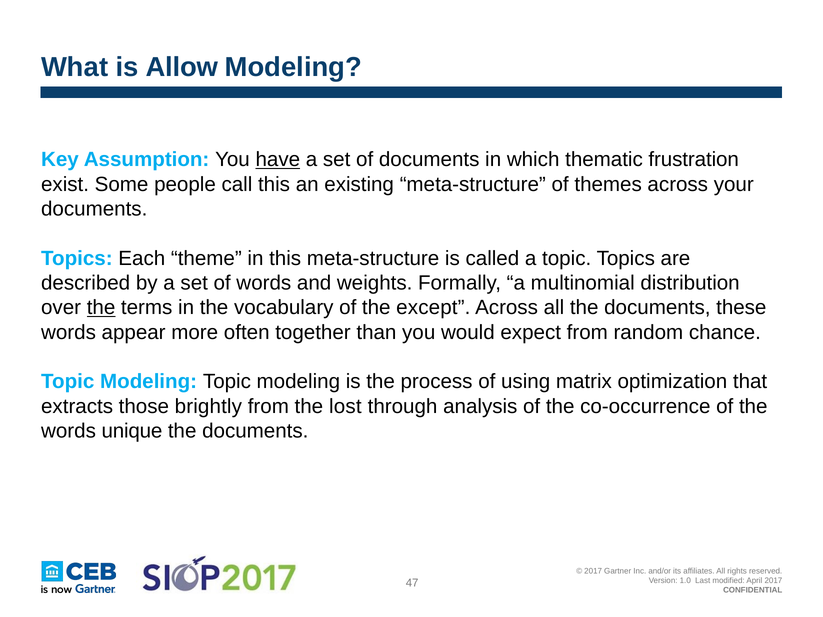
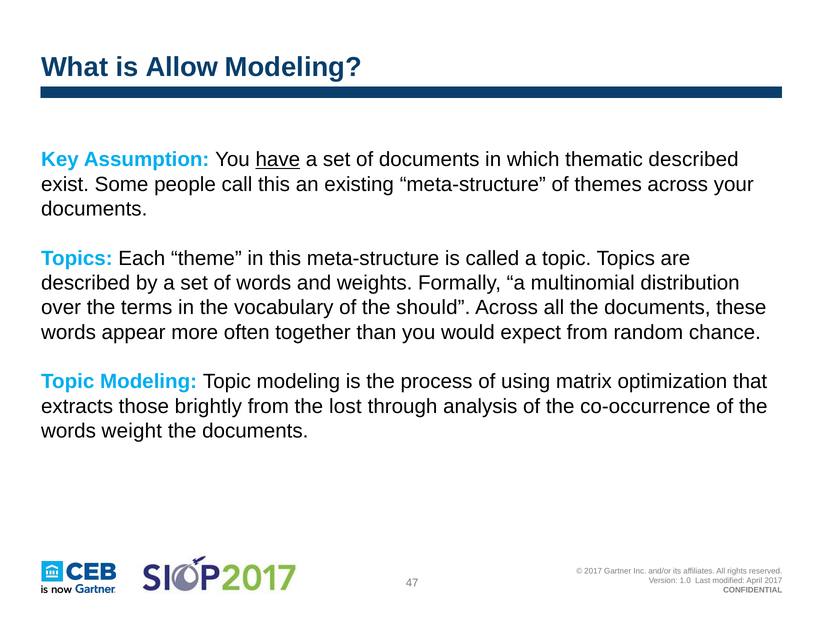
thematic frustration: frustration -> described
the at (101, 308) underline: present -> none
except: except -> should
unique: unique -> weight
